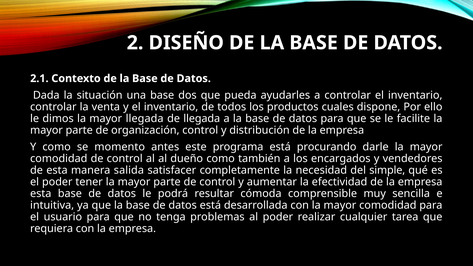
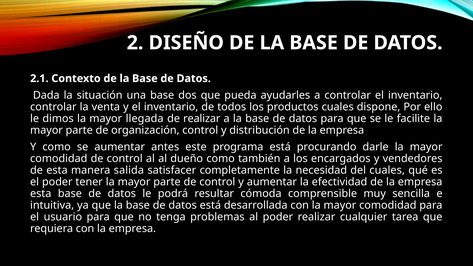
de llegada: llegada -> realizar
se momento: momento -> aumentar
del simple: simple -> cuales
